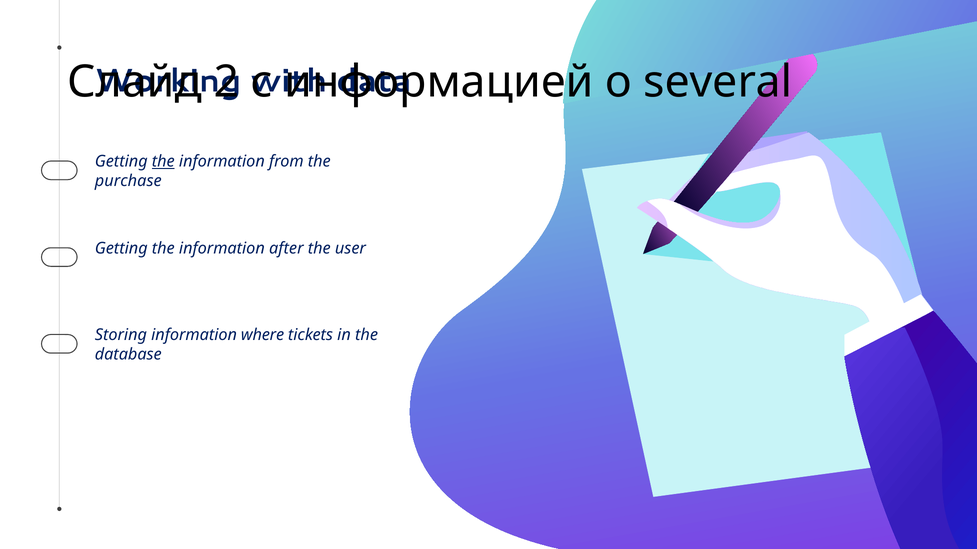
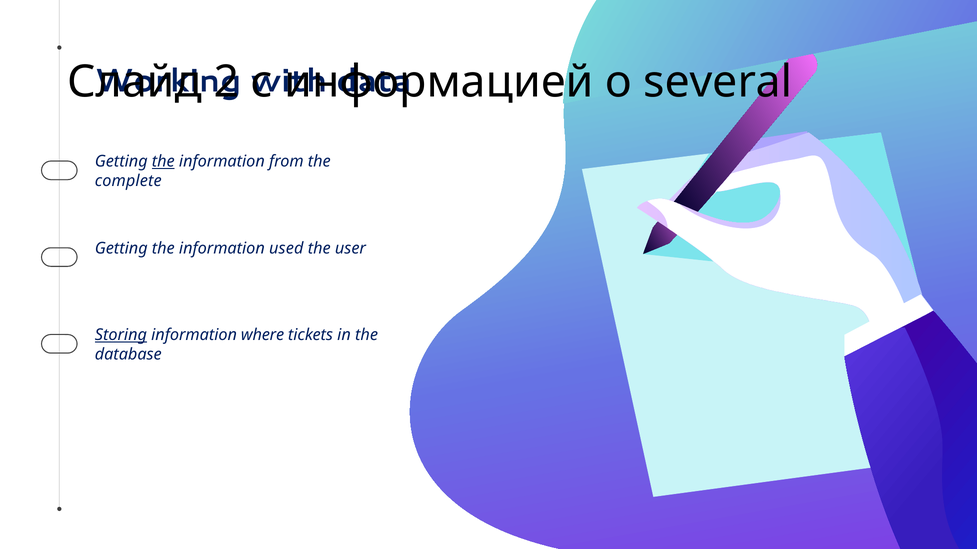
purchase: purchase -> complete
after: after -> used
Storing underline: none -> present
